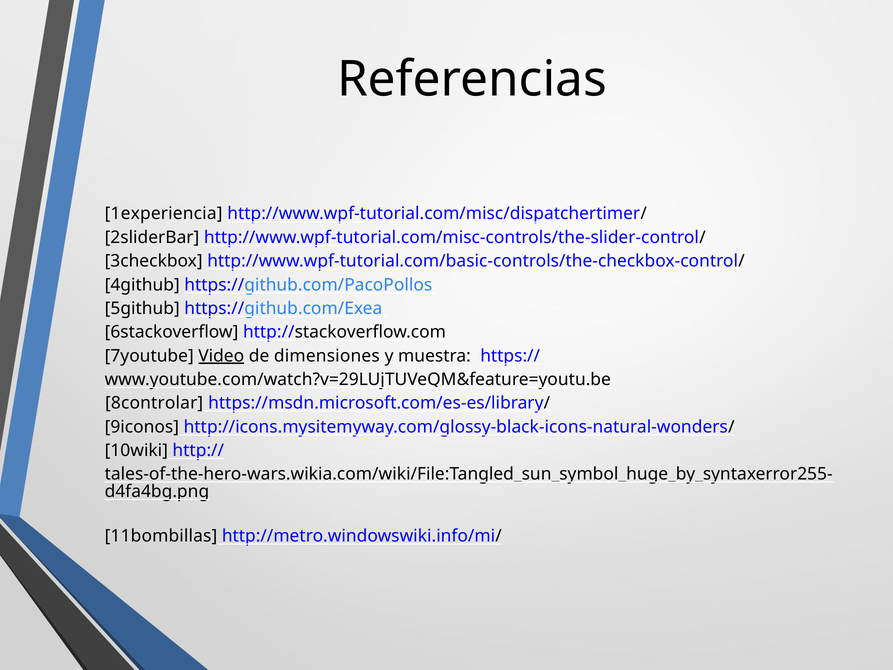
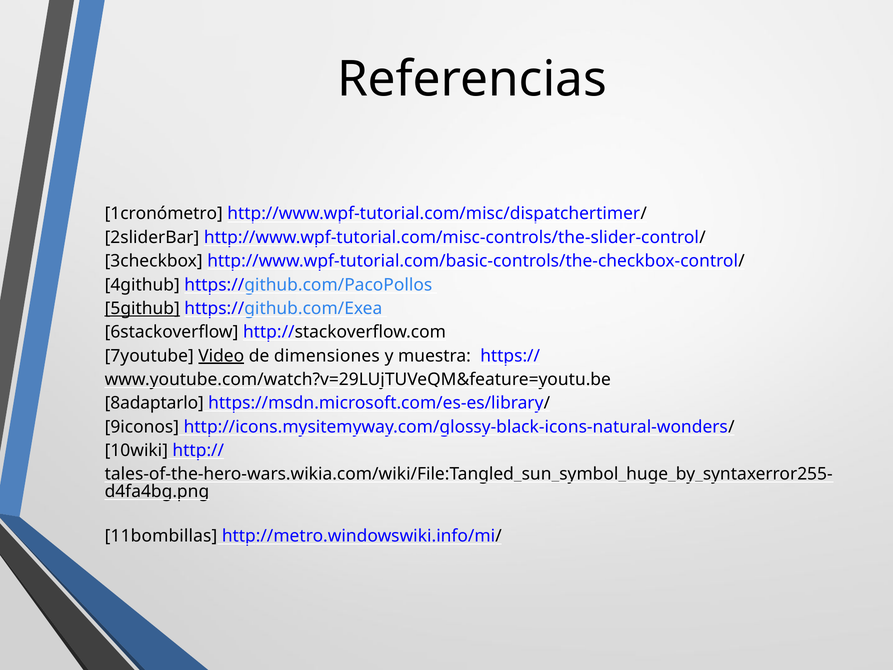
1experiencia: 1experiencia -> 1cronómetro
5github underline: none -> present
8controlar: 8controlar -> 8adaptarlo
